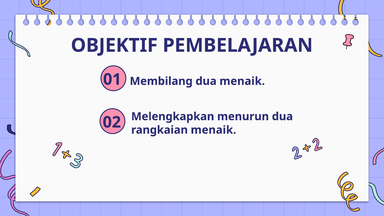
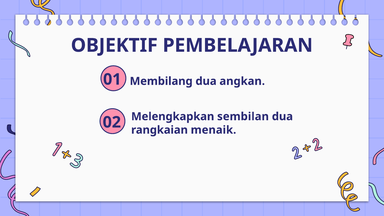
dua menaik: menaik -> angkan
menurun: menurun -> sembilan
